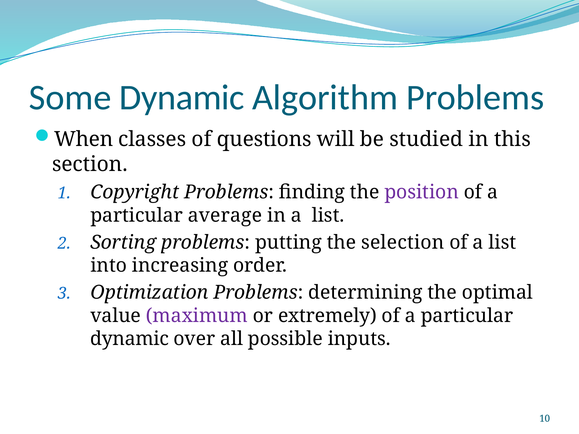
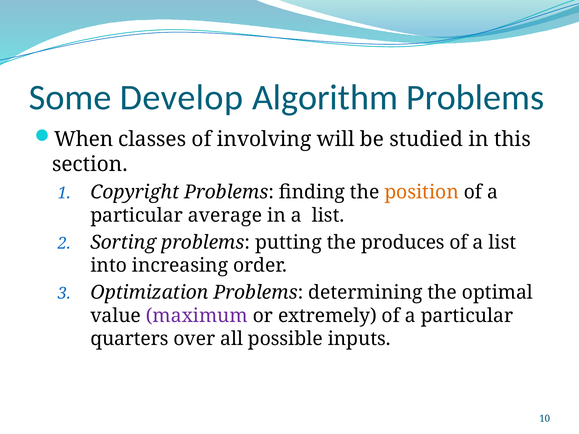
Some Dynamic: Dynamic -> Develop
questions: questions -> involving
position colour: purple -> orange
selection: selection -> produces
dynamic at (129, 339): dynamic -> quarters
